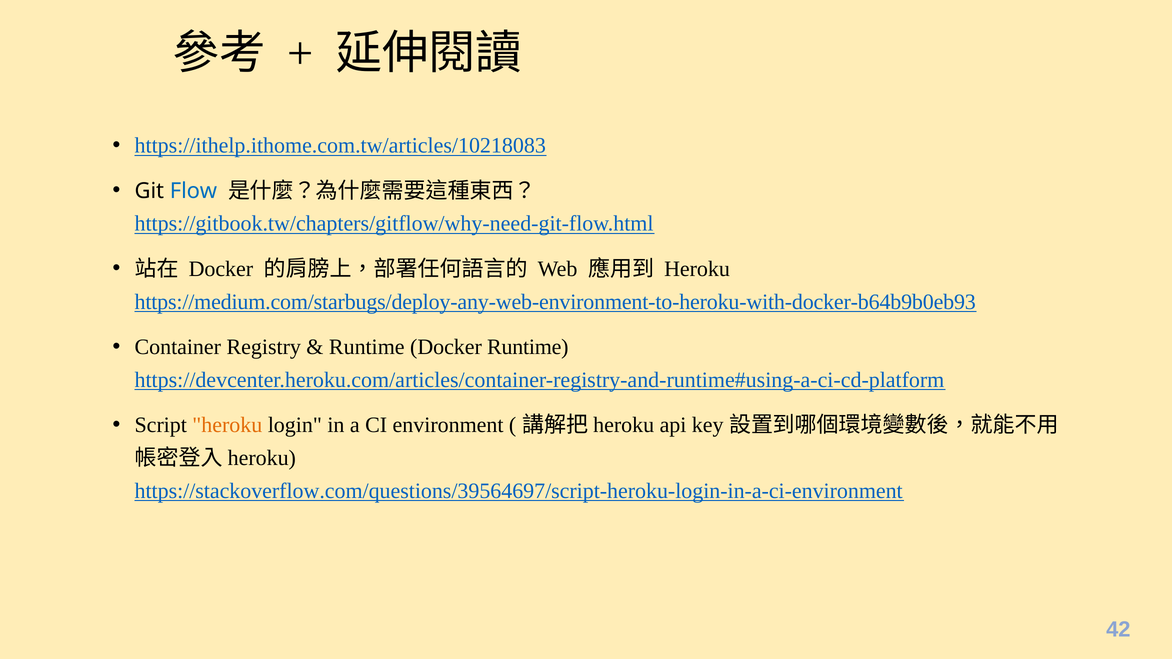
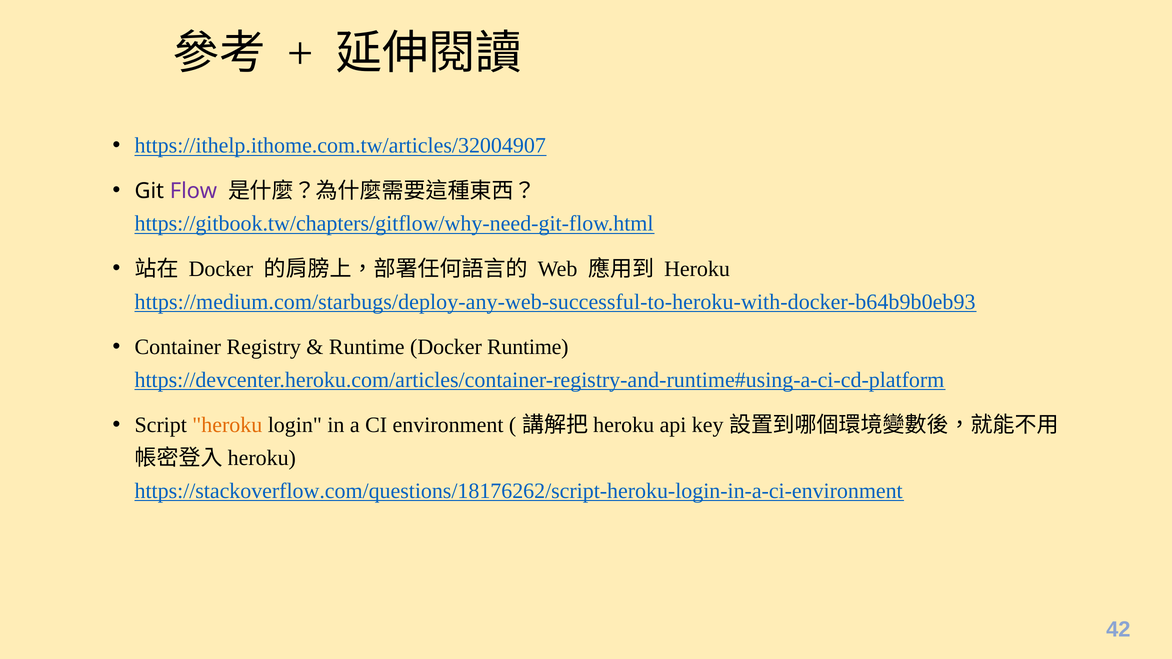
https://ithelp.ithome.com.tw/articles/10218083: https://ithelp.ithome.com.tw/articles/10218083 -> https://ithelp.ithome.com.tw/articles/32004907
Flow colour: blue -> purple
https://medium.com/starbugs/deploy-any-web-environment-to-heroku-with-docker-b64b9b0eb93: https://medium.com/starbugs/deploy-any-web-environment-to-heroku-with-docker-b64b9b0eb93 -> https://medium.com/starbugs/deploy-any-web-successful-to-heroku-with-docker-b64b9b0eb93
https://stackoverflow.com/questions/39564697/script-heroku-login-in-a-ci-environment: https://stackoverflow.com/questions/39564697/script-heroku-login-in-a-ci-environment -> https://stackoverflow.com/questions/18176262/script-heroku-login-in-a-ci-environment
